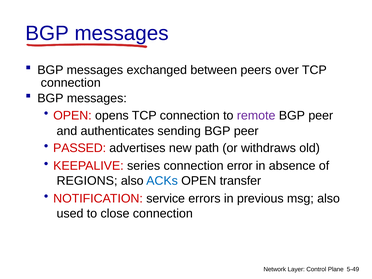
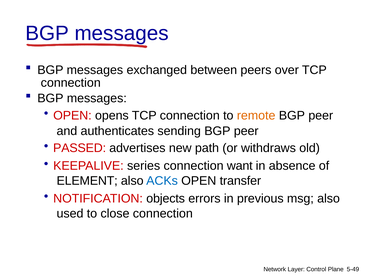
remote colour: purple -> orange
error: error -> want
REGIONS: REGIONS -> ELEMENT
service: service -> objects
